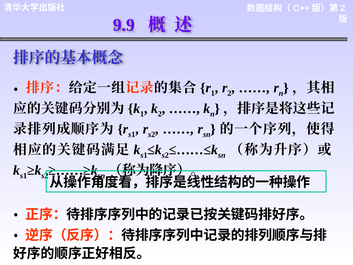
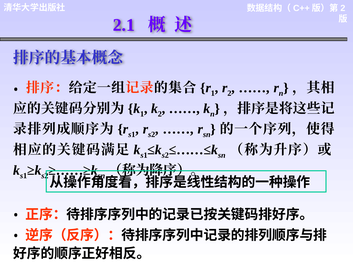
9.9: 9.9 -> 2.1
